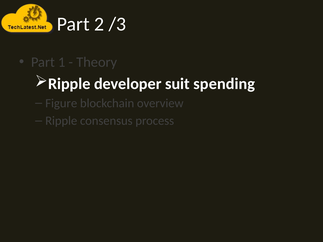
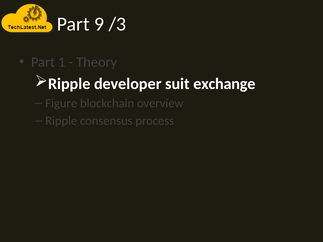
2: 2 -> 9
spending: spending -> exchange
